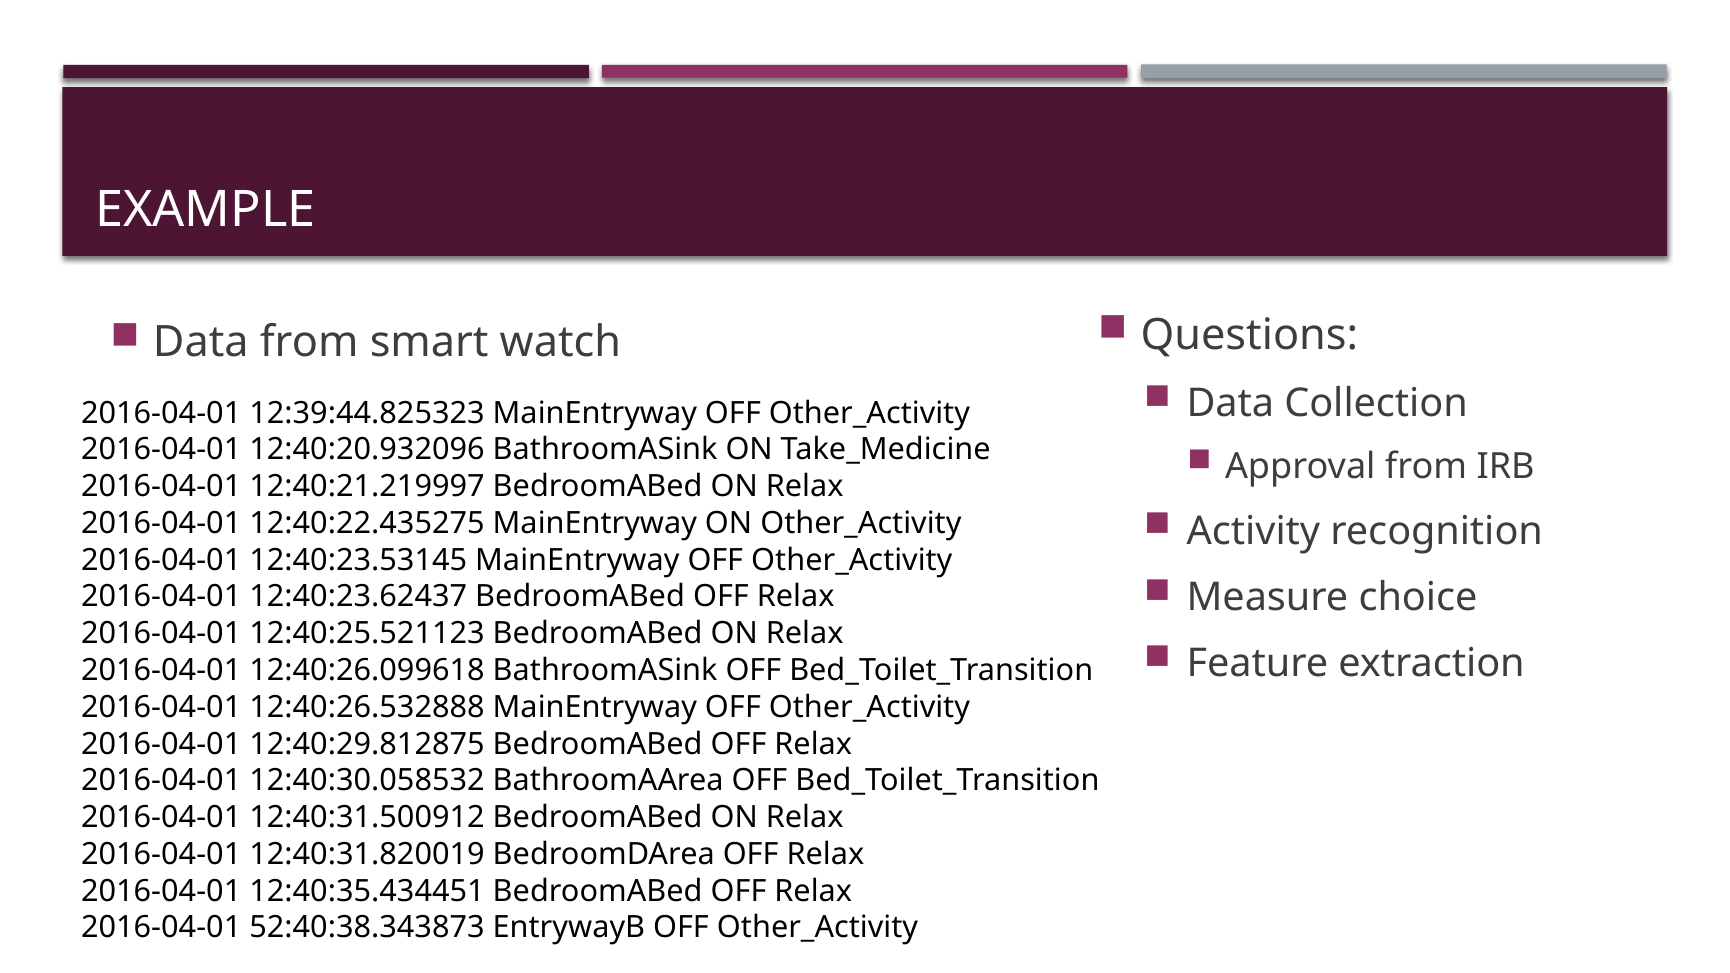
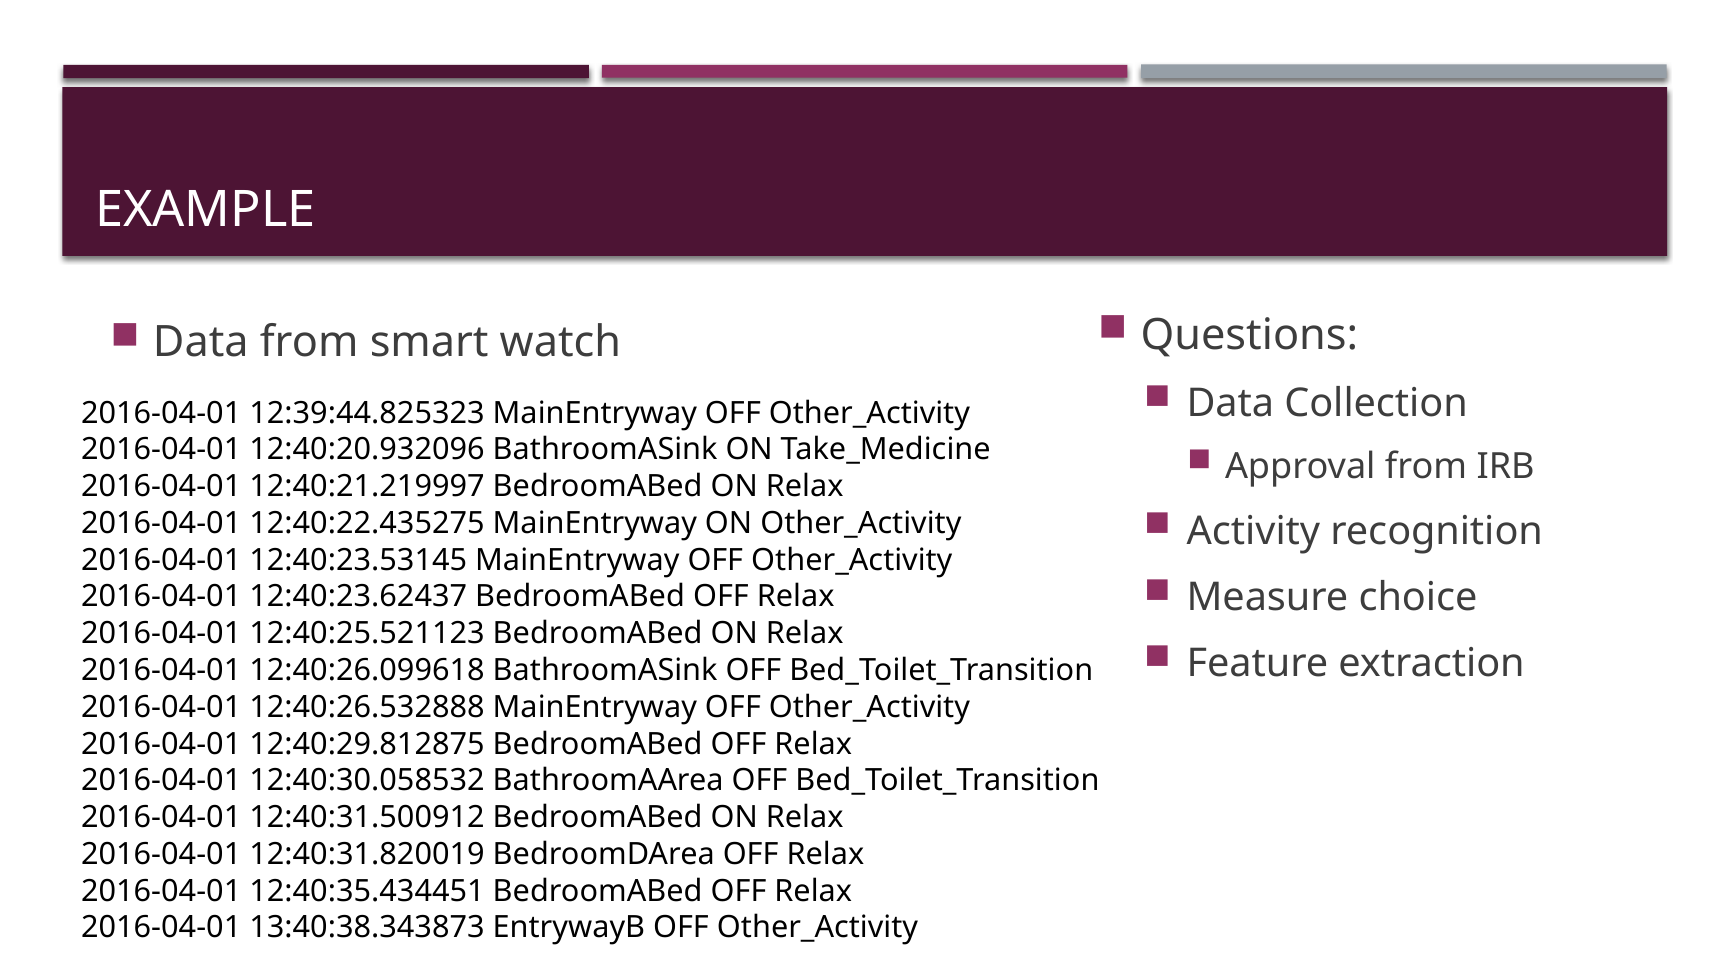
52:40:38.343873: 52:40:38.343873 -> 13:40:38.343873
